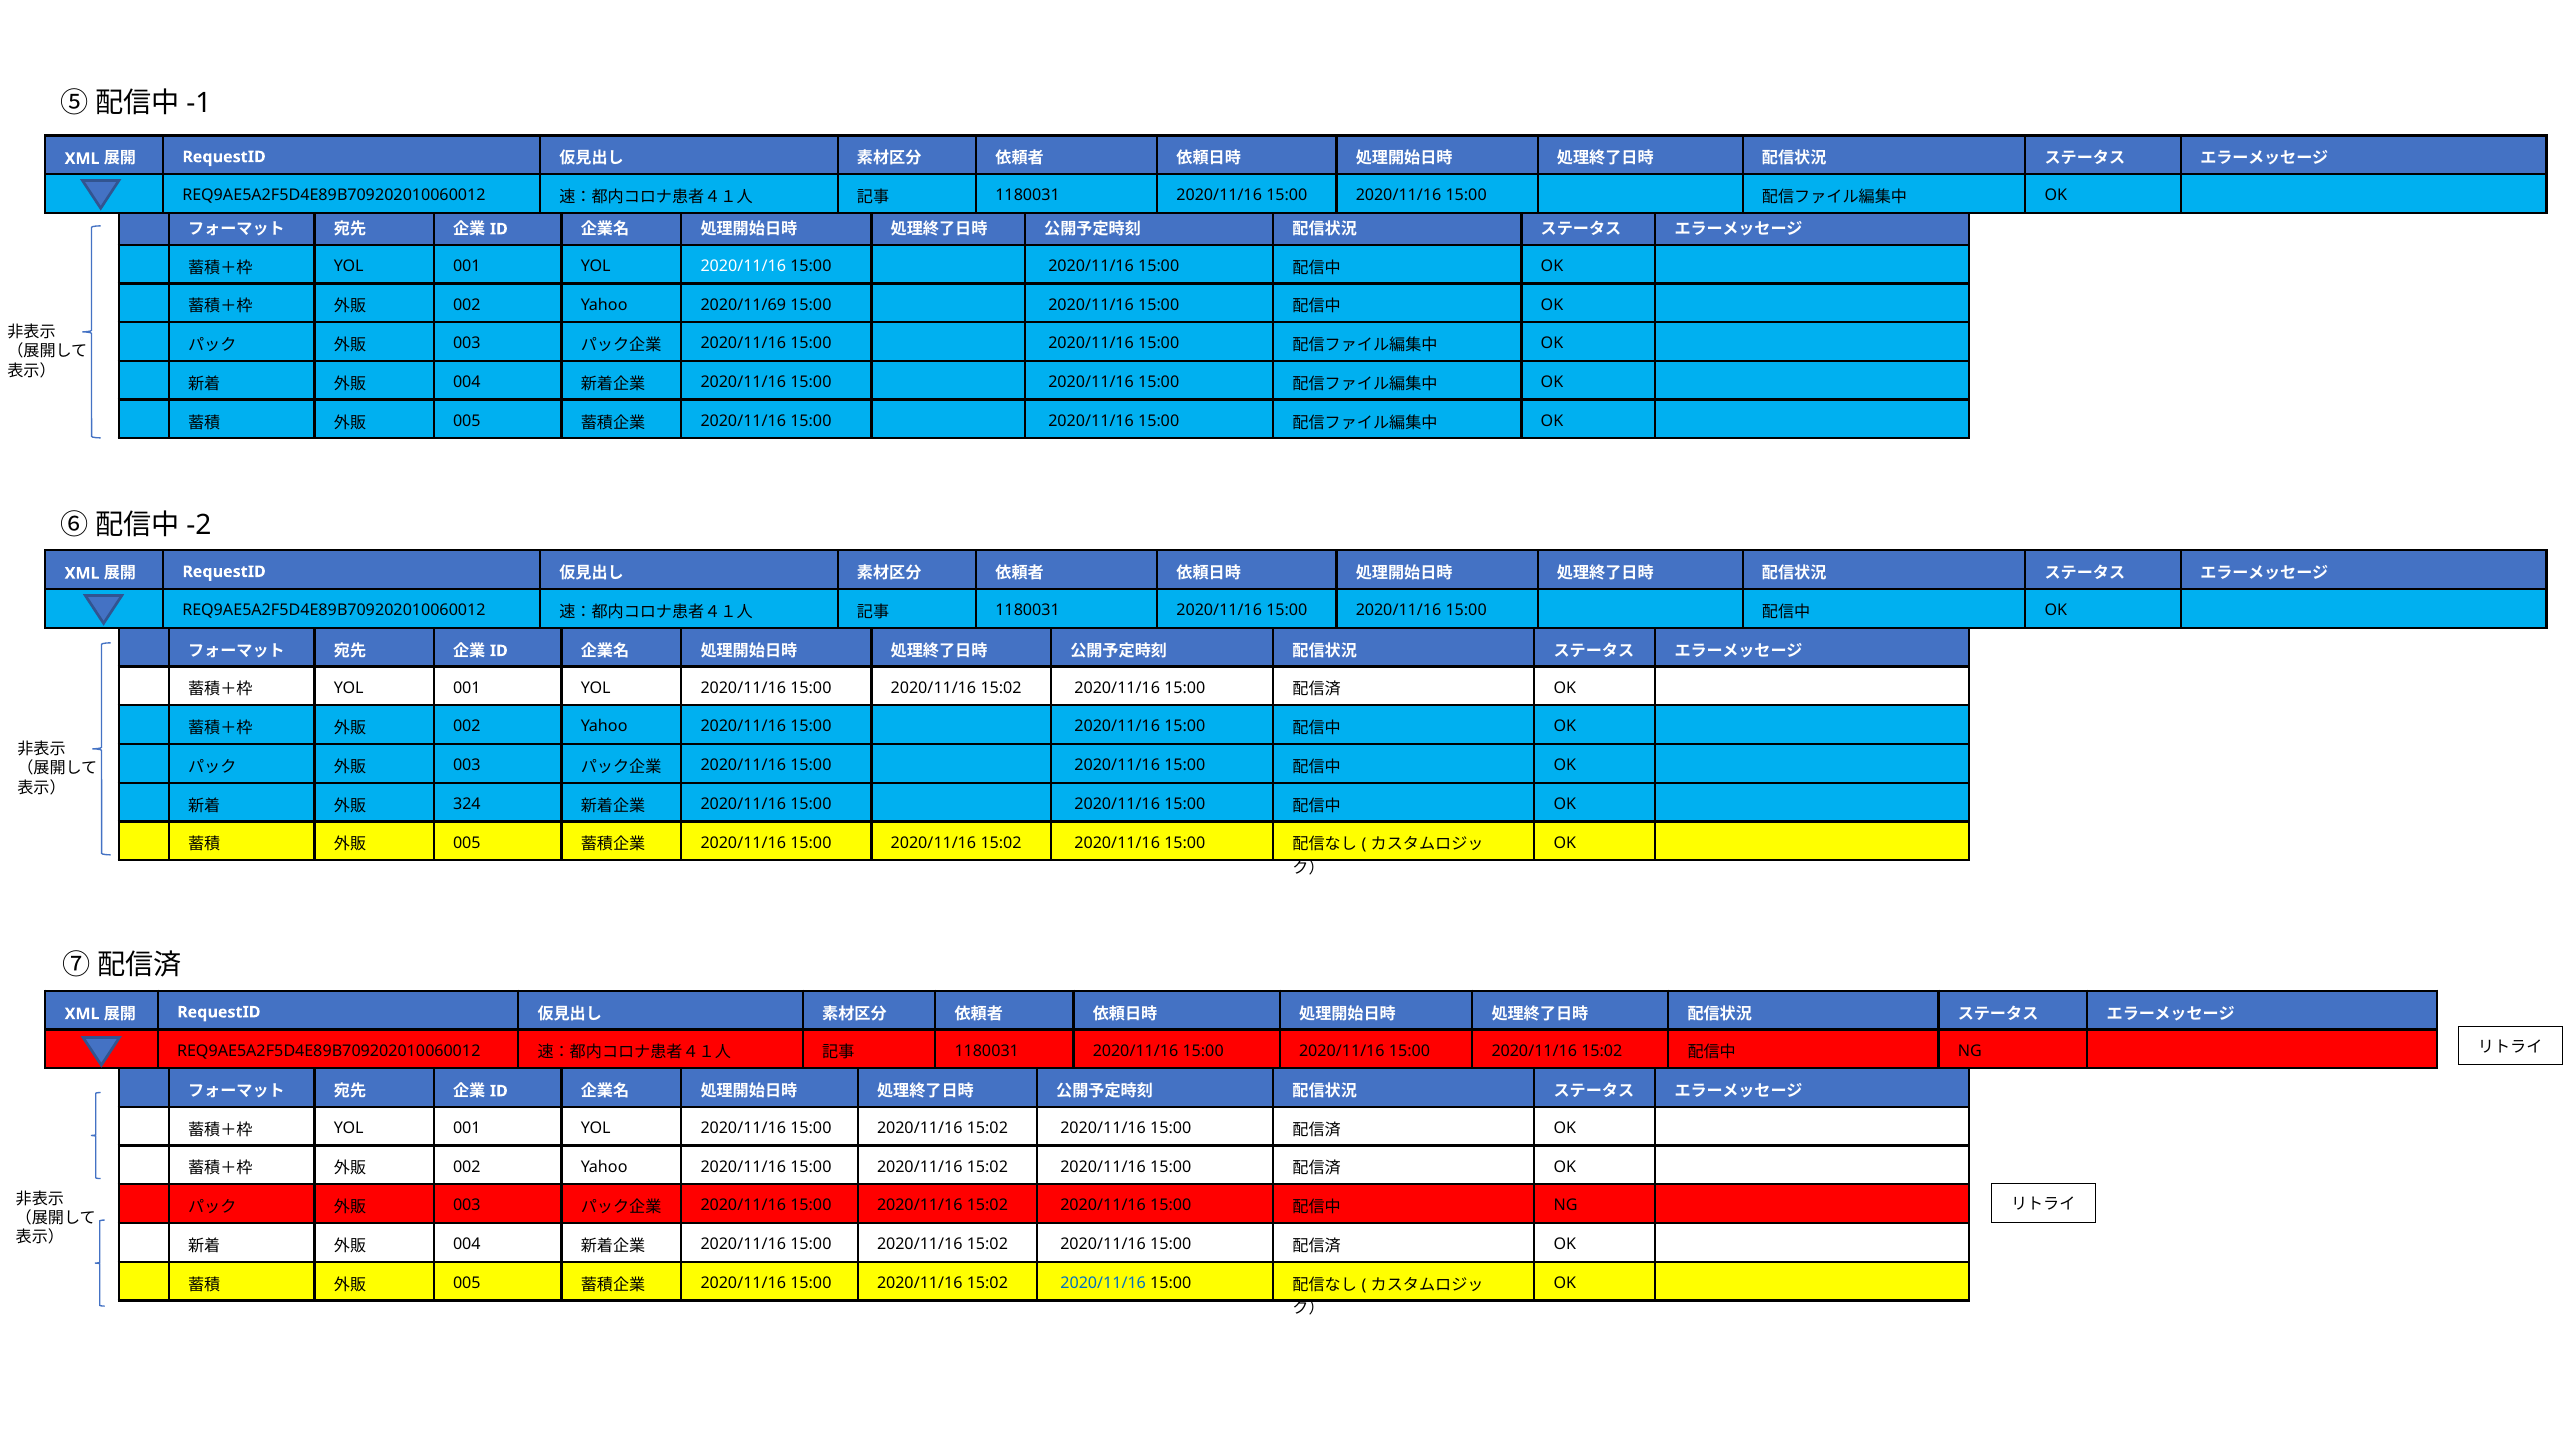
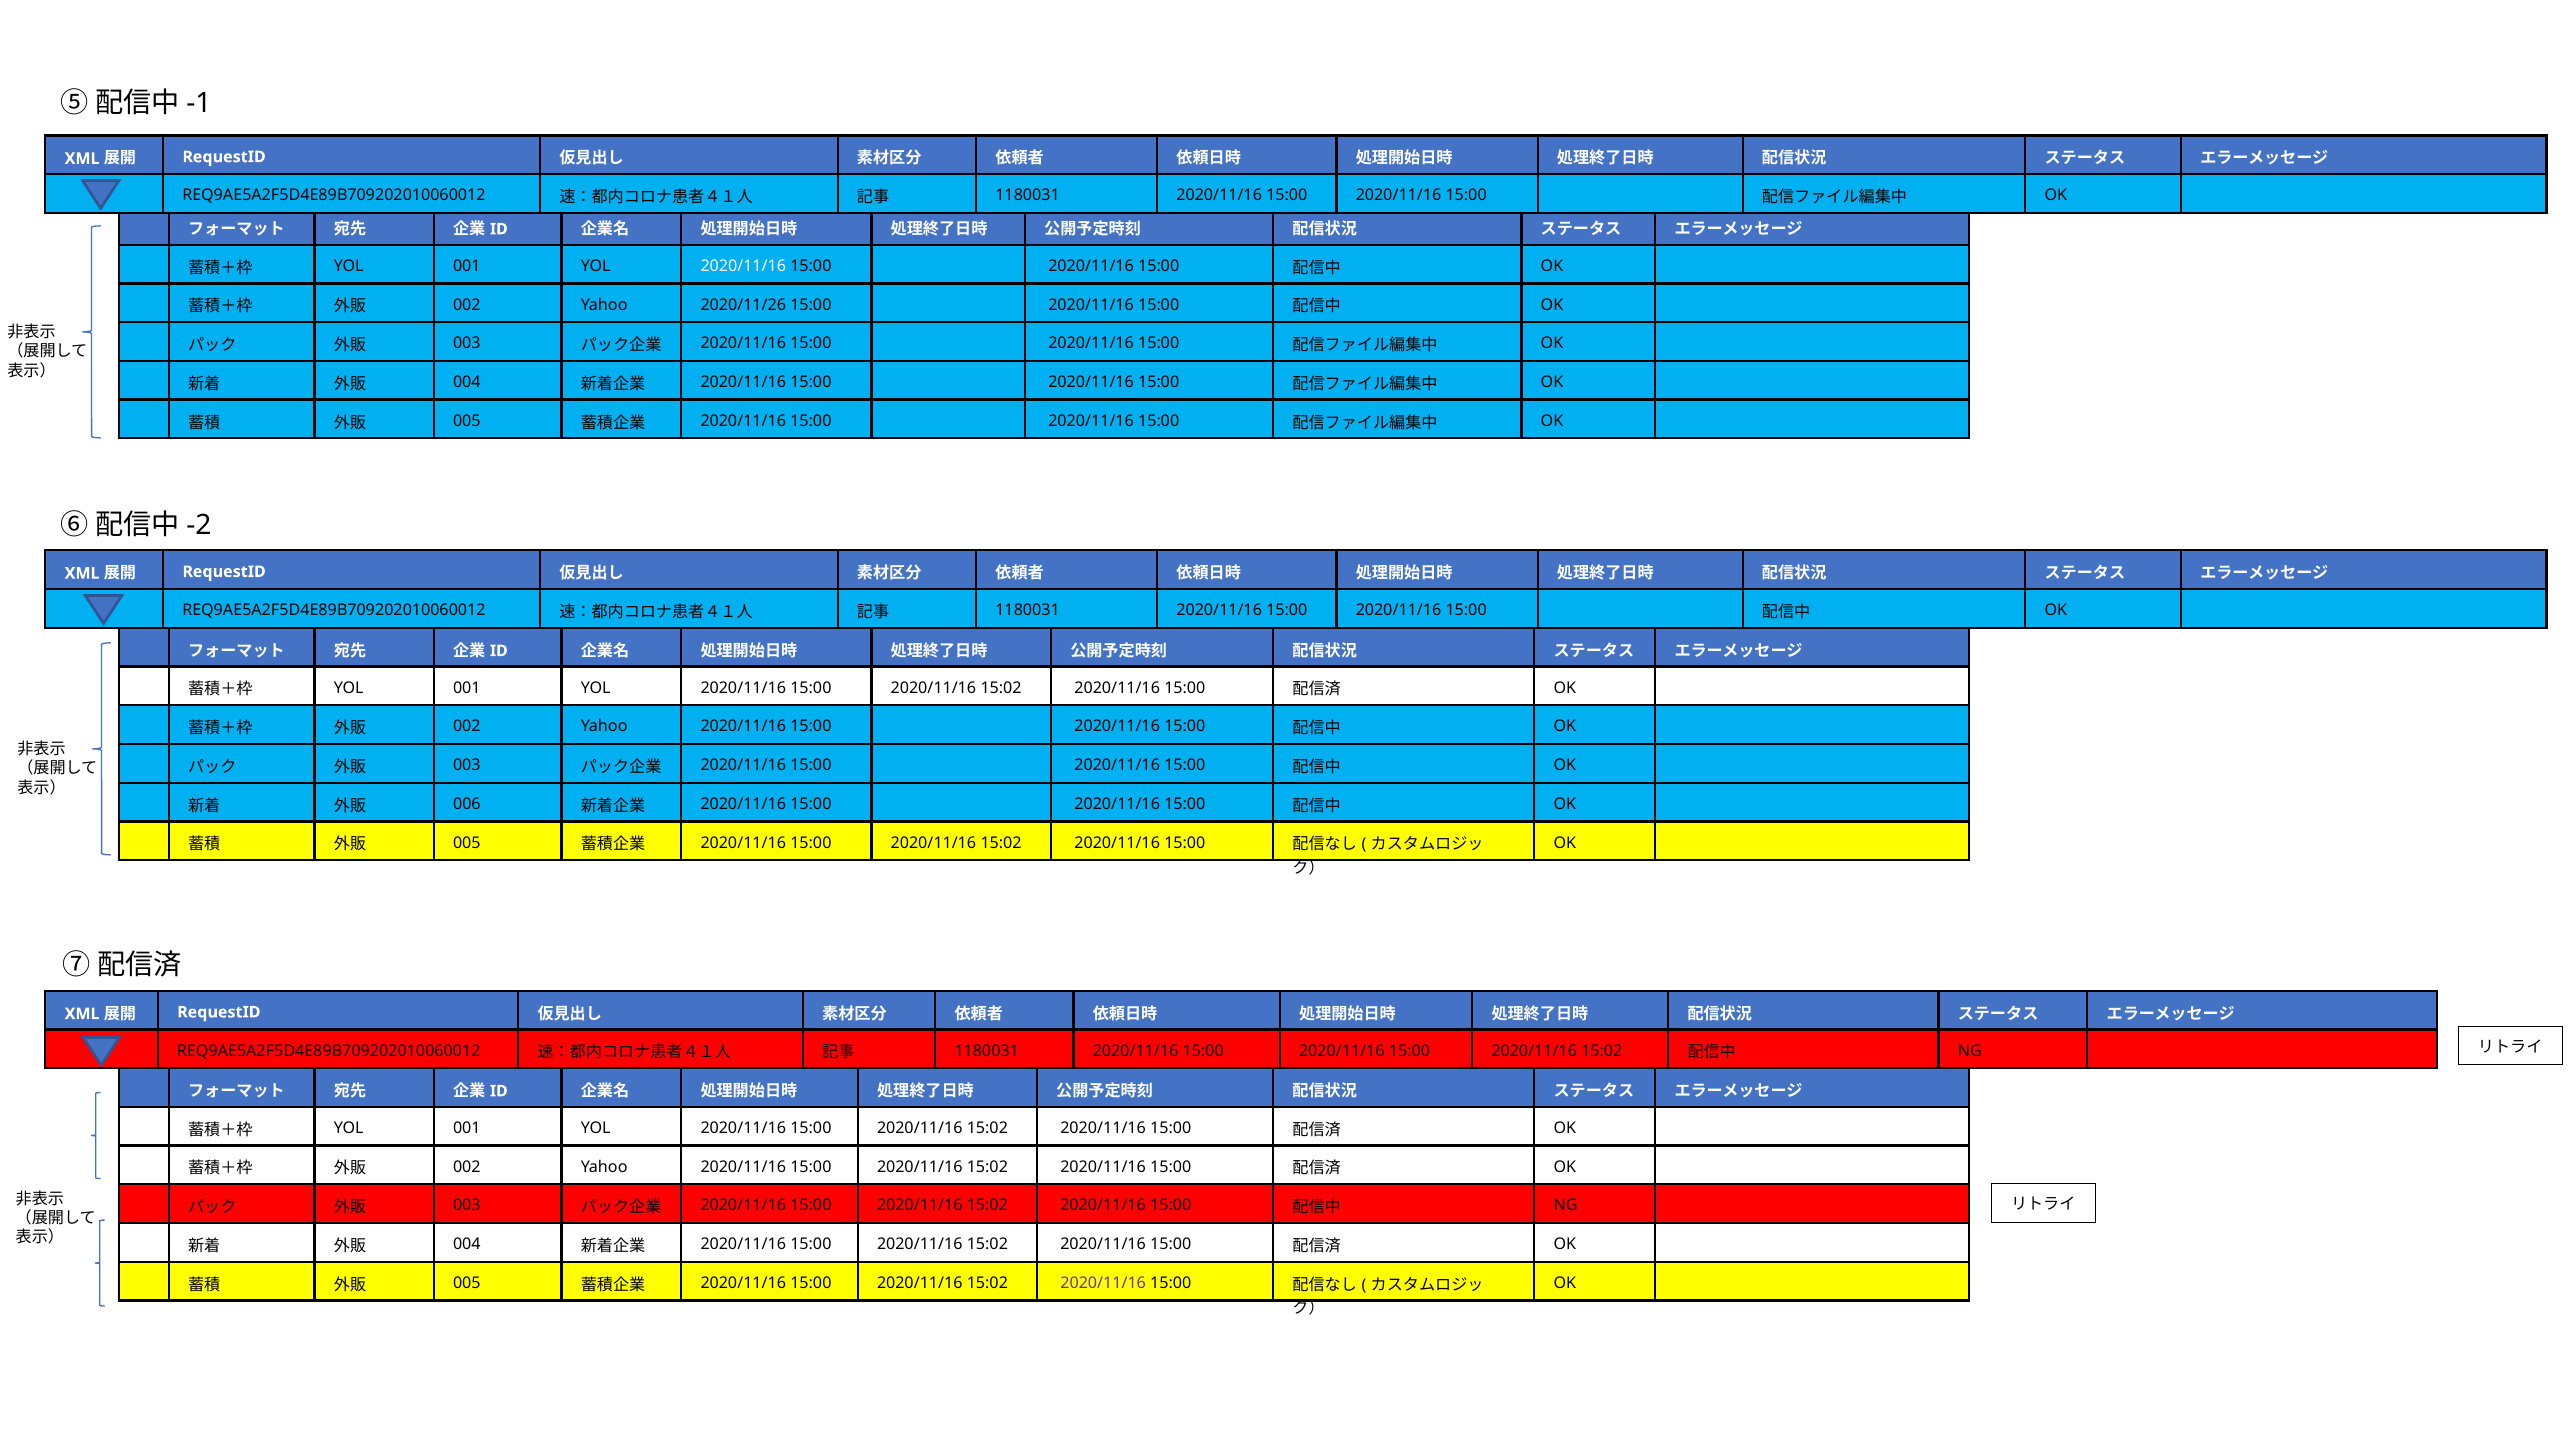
2020/11/69: 2020/11/69 -> 2020/11/26
324: 324 -> 006
2020/11/16 at (1103, 1283) colour: blue -> purple
